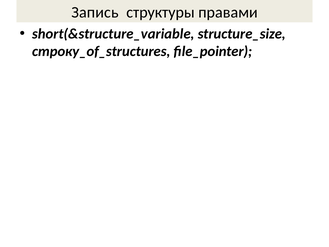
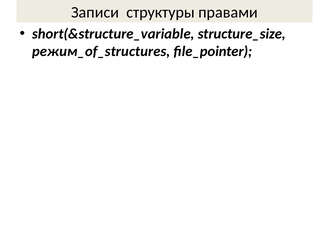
Запись: Запись -> Записи
строку_of_structures: строку_of_structures -> режим_of_structures
